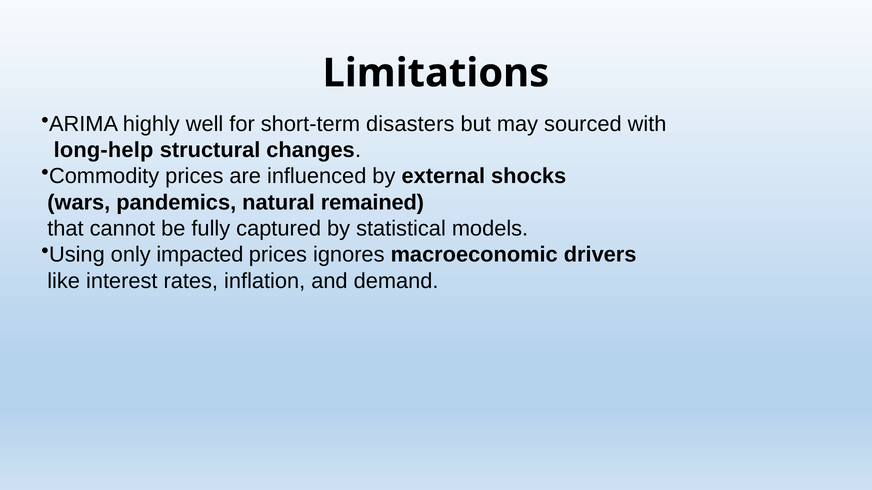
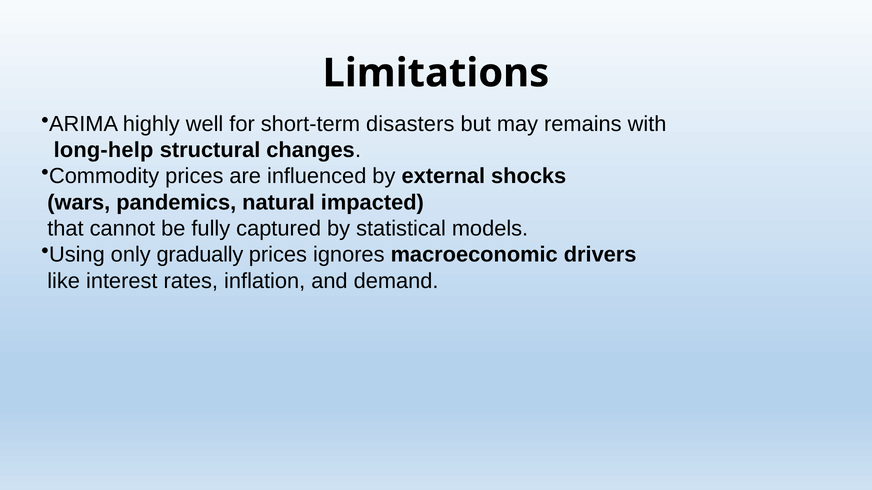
sourced: sourced -> remains
remained: remained -> impacted
impacted: impacted -> gradually
